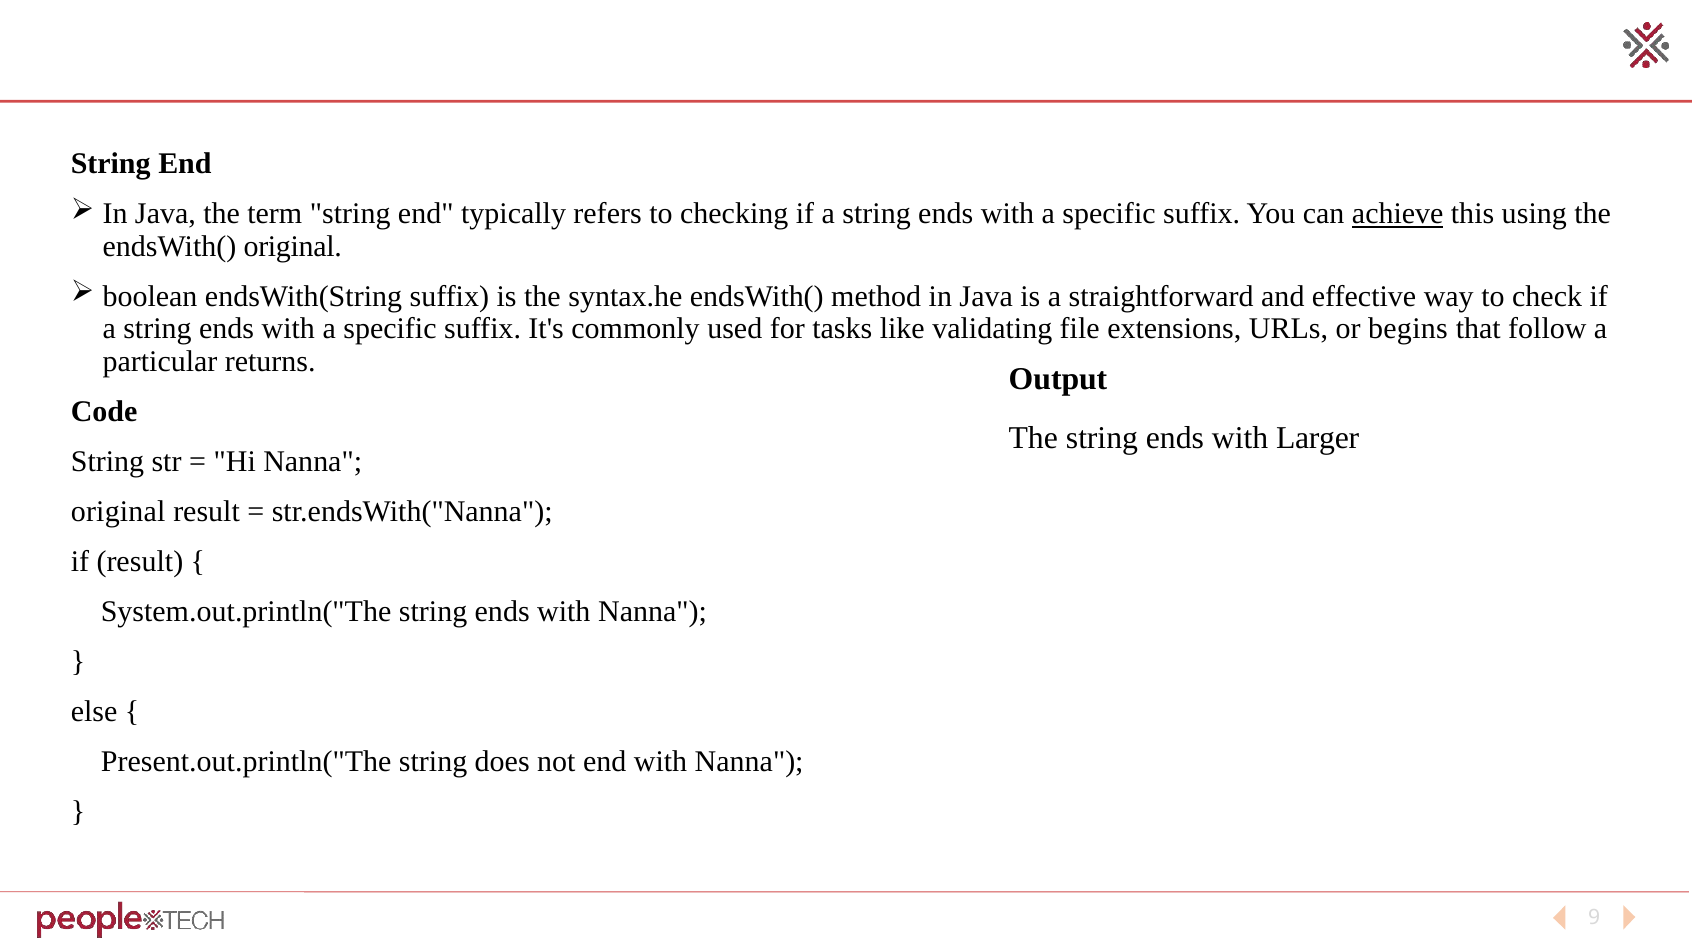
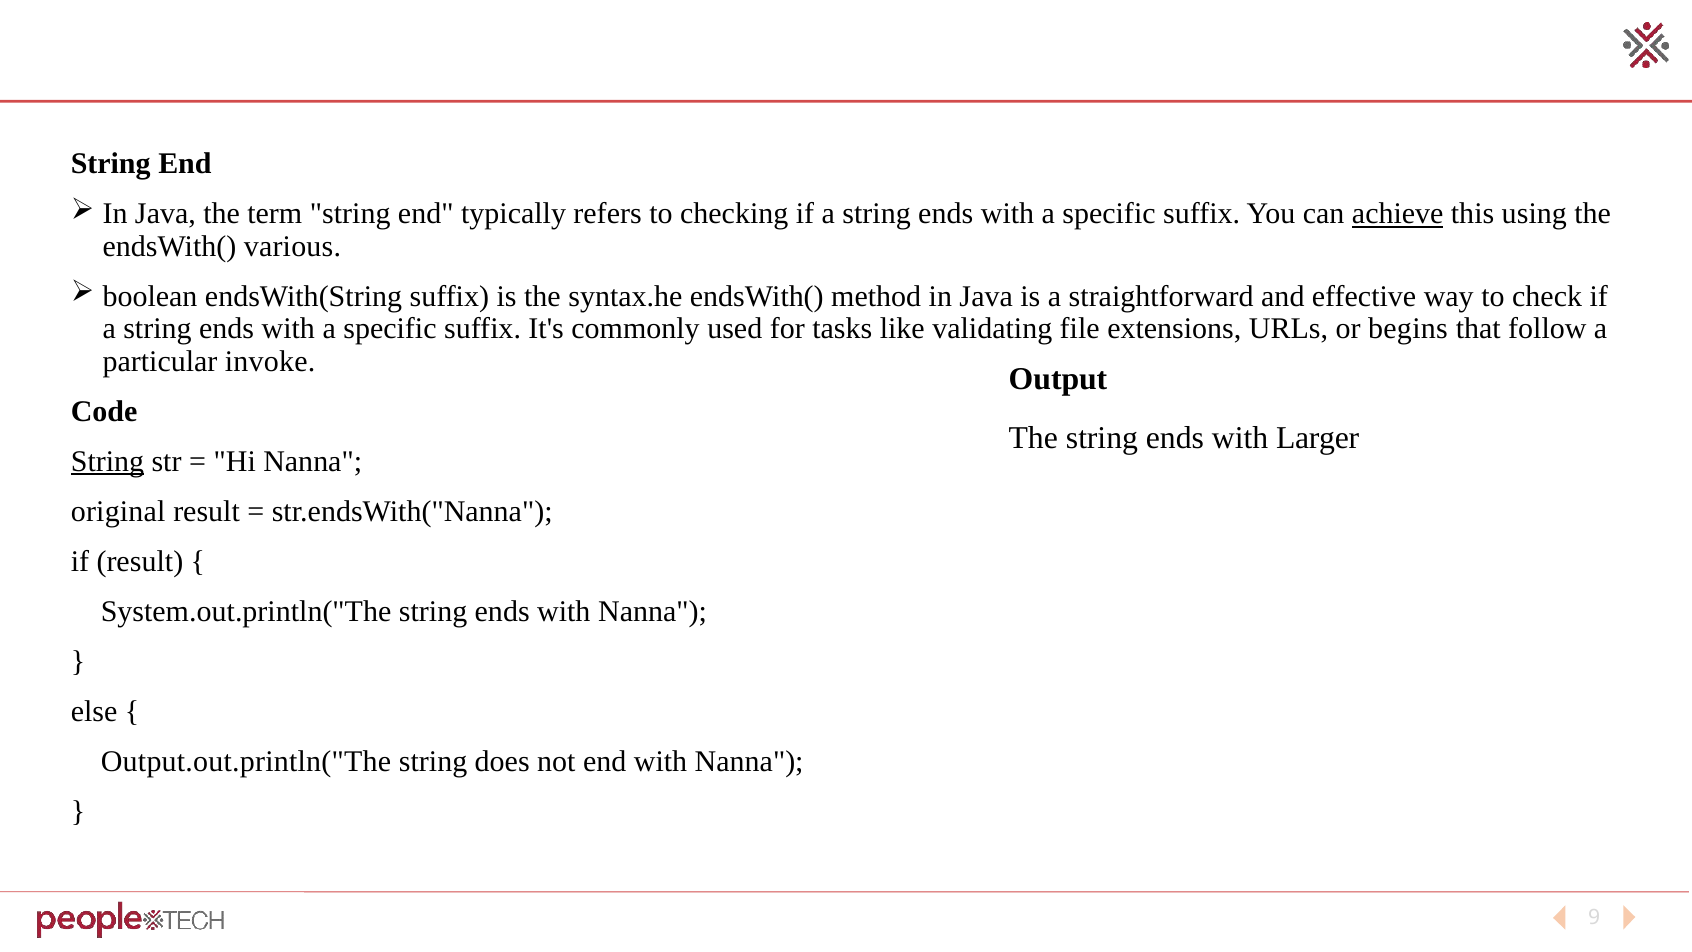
endsWith( original: original -> various
returns: returns -> invoke
String at (107, 461) underline: none -> present
Present.out.println("The: Present.out.println("The -> Output.out.println("The
